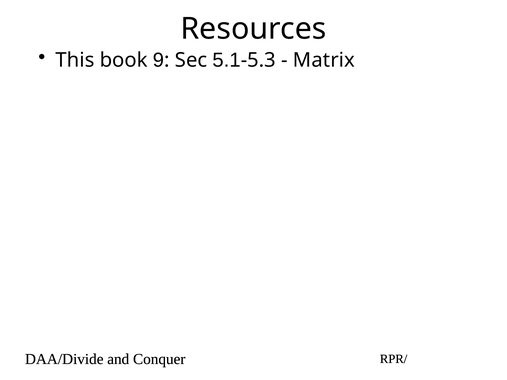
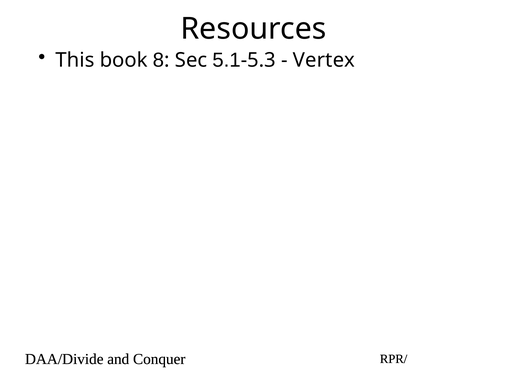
9: 9 -> 8
Matrix: Matrix -> Vertex
